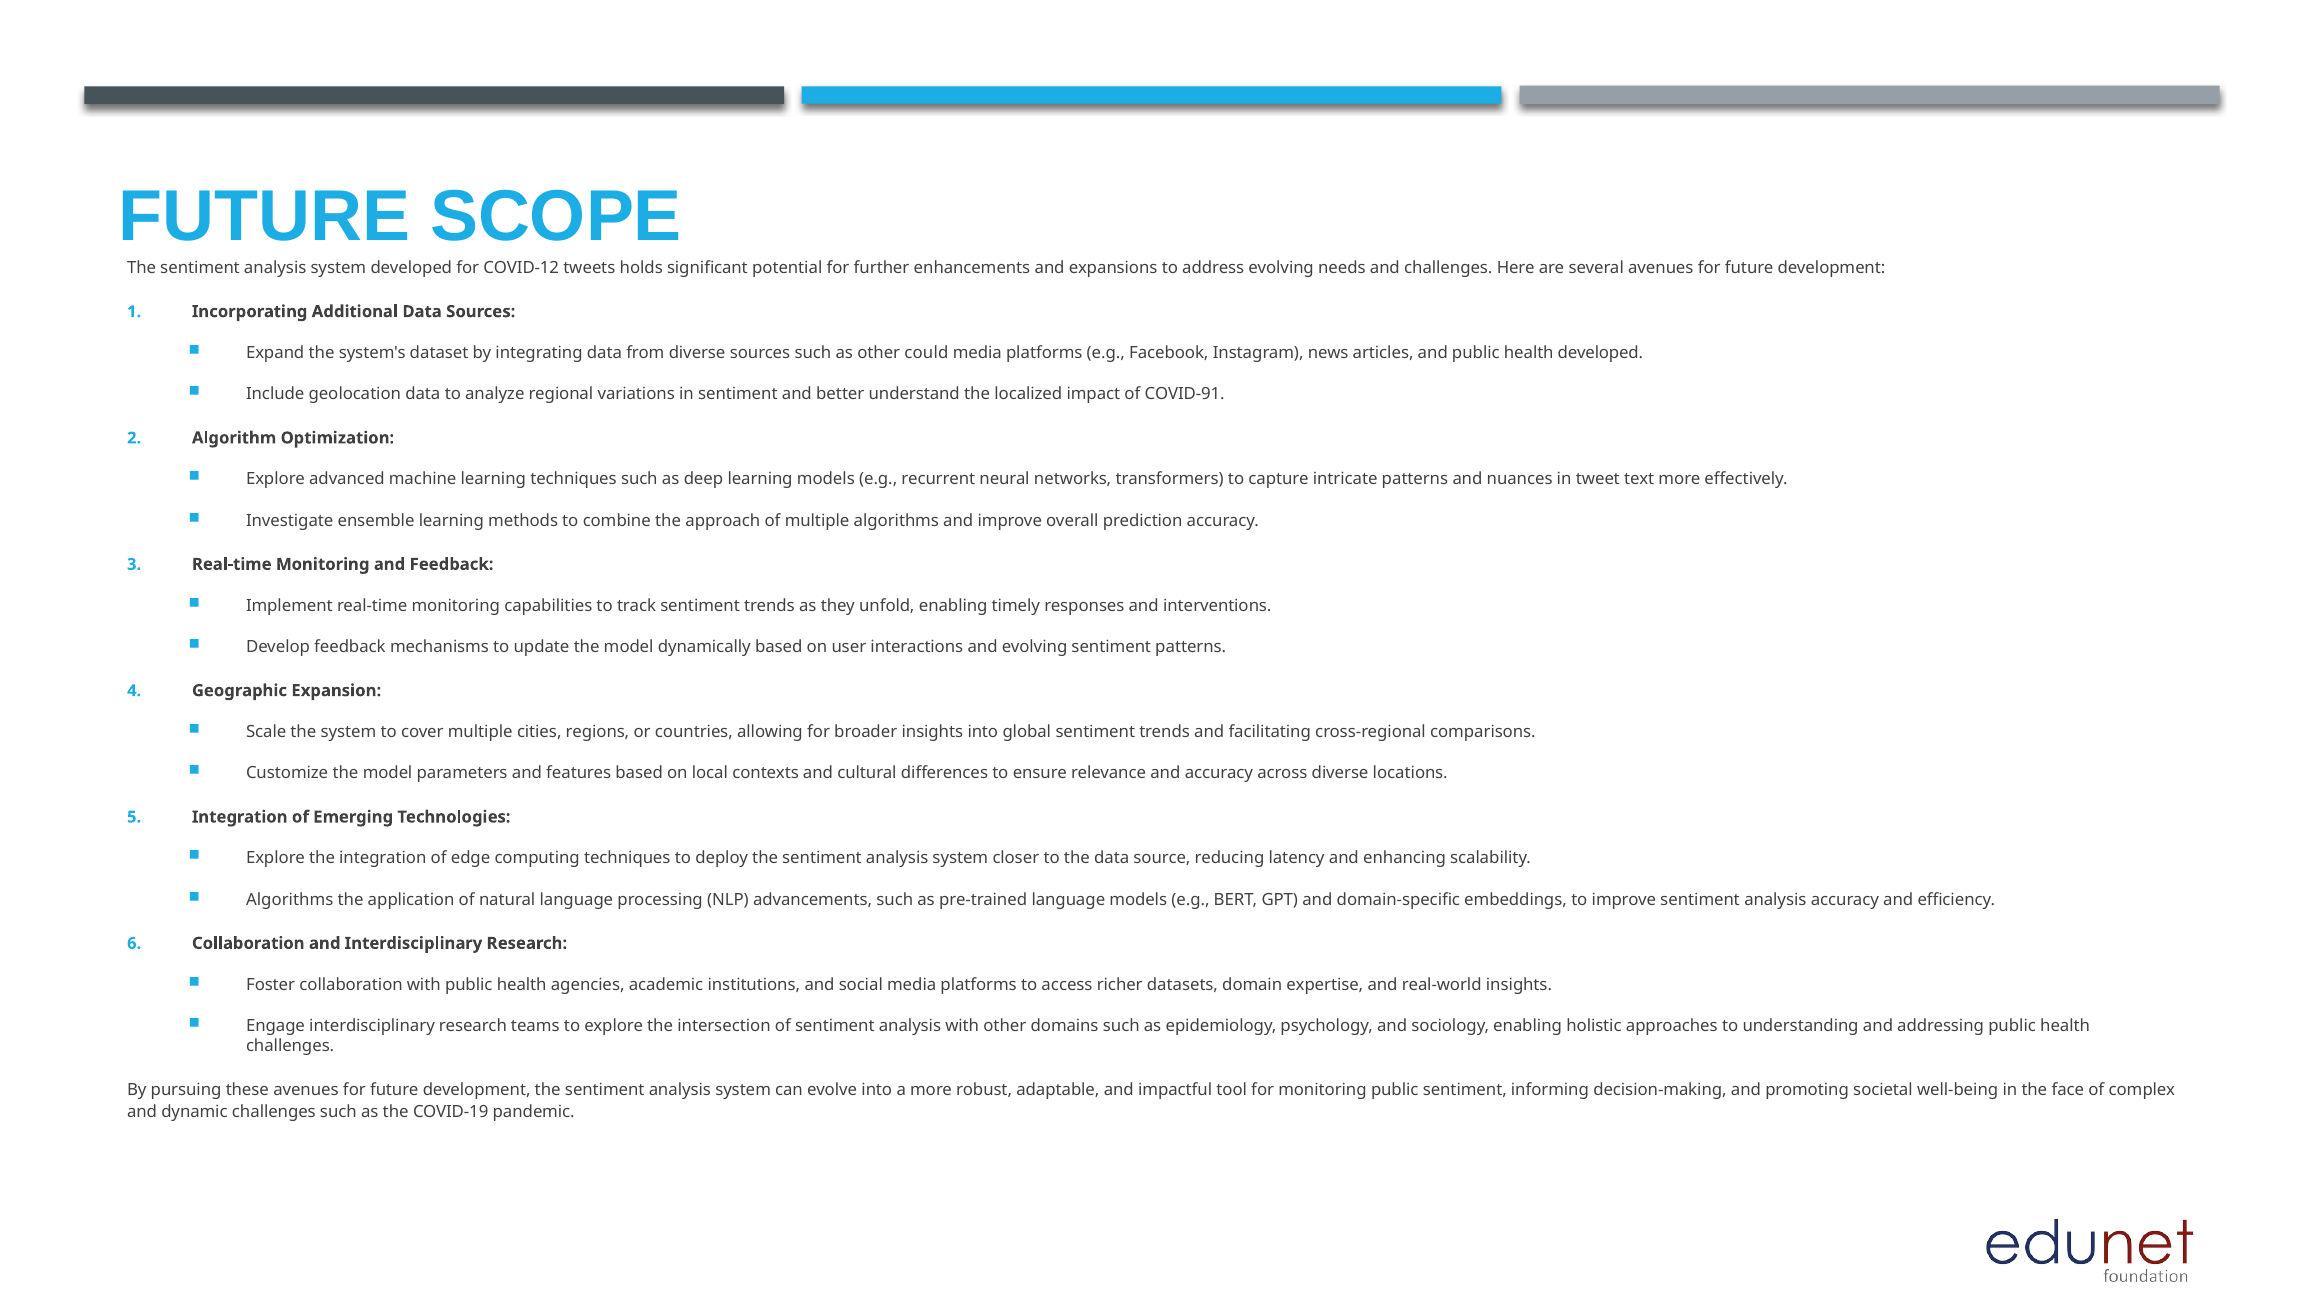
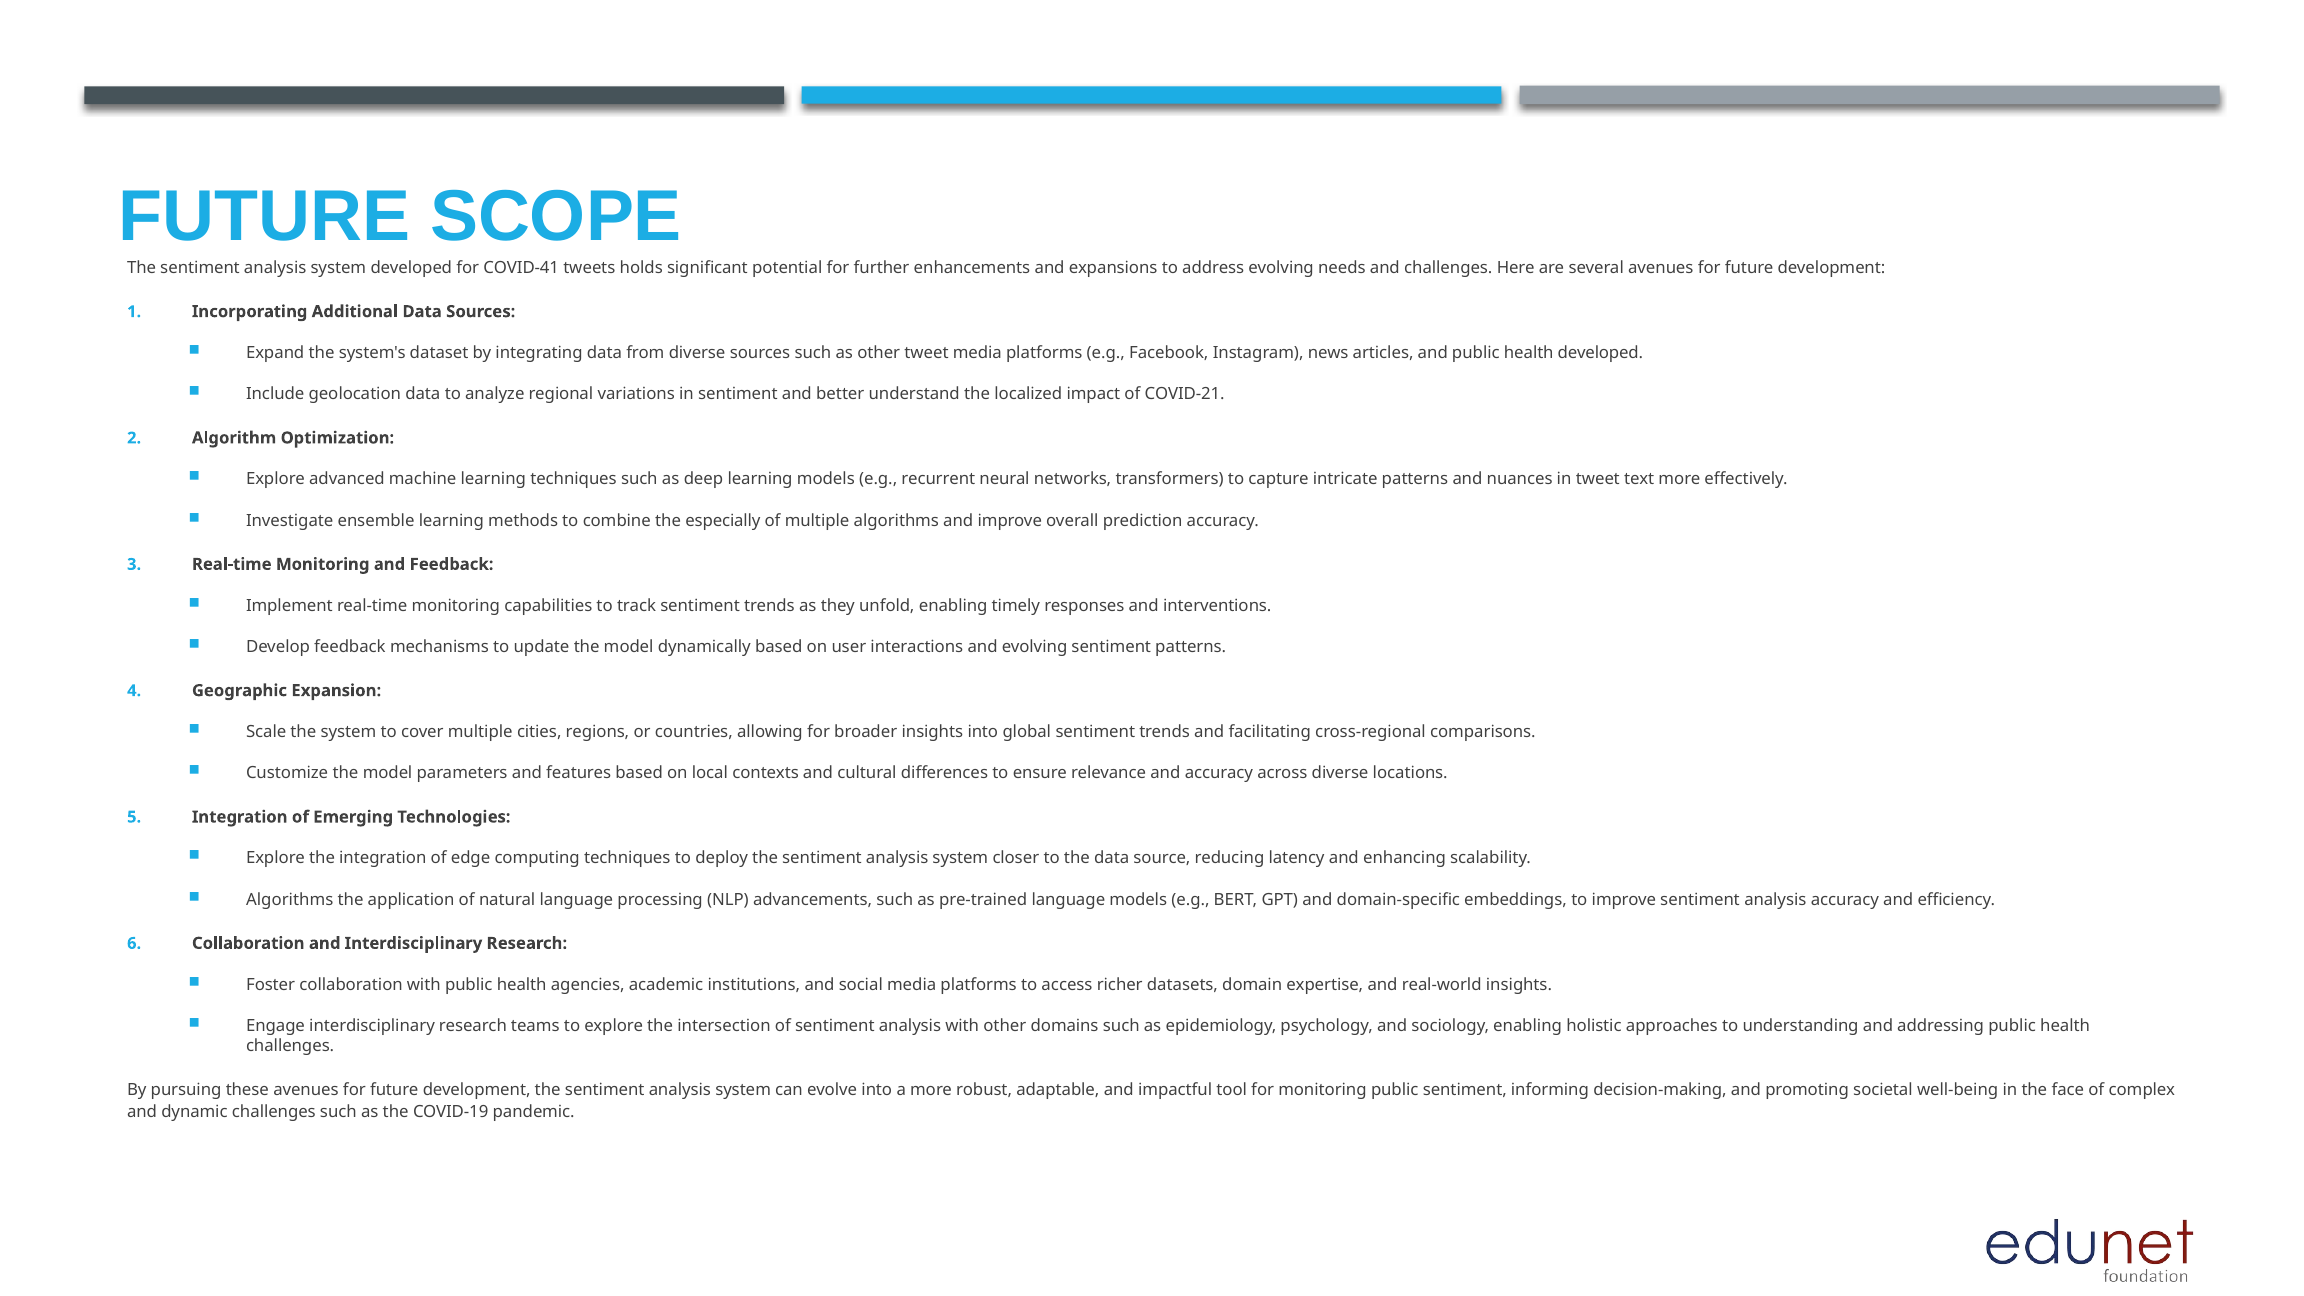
COVID-12: COVID-12 -> COVID-41
other could: could -> tweet
COVID-91: COVID-91 -> COVID-21
approach: approach -> especially
